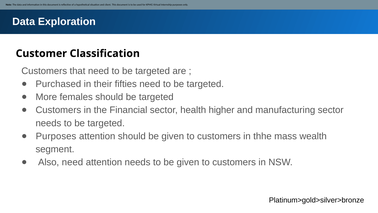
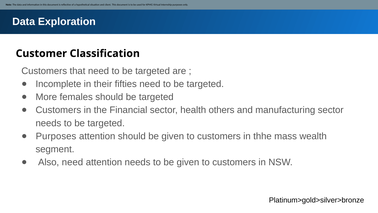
Purchased: Purchased -> Incomplete
higher: higher -> others
